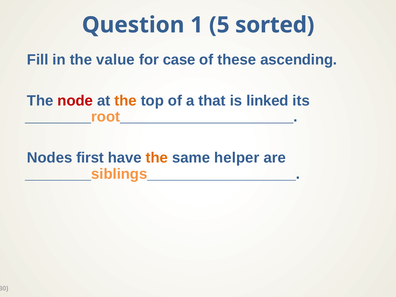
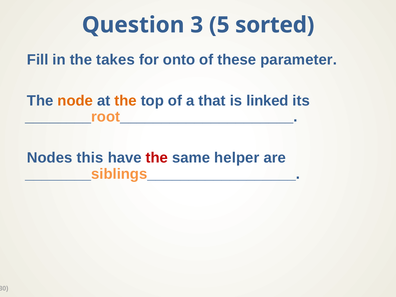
1: 1 -> 3
value: value -> takes
case: case -> onto
ascending: ascending -> parameter
node colour: red -> orange
first: first -> this
the at (157, 158) colour: orange -> red
